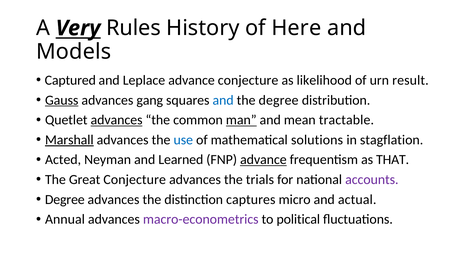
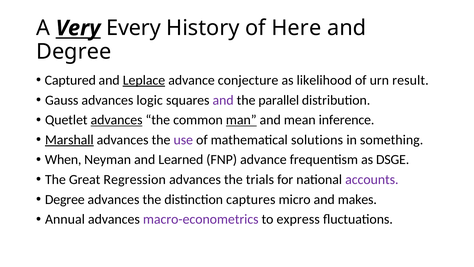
Rules: Rules -> Every
Models at (74, 52): Models -> Degree
Leplace underline: none -> present
Gauss underline: present -> none
gang: gang -> logic
and at (223, 100) colour: blue -> purple
the degree: degree -> parallel
tractable: tractable -> inference
use colour: blue -> purple
stagflation: stagflation -> something
Acted: Acted -> When
advance at (263, 159) underline: present -> none
THAT: THAT -> DSGE
Great Conjecture: Conjecture -> Regression
actual: actual -> makes
political: political -> express
